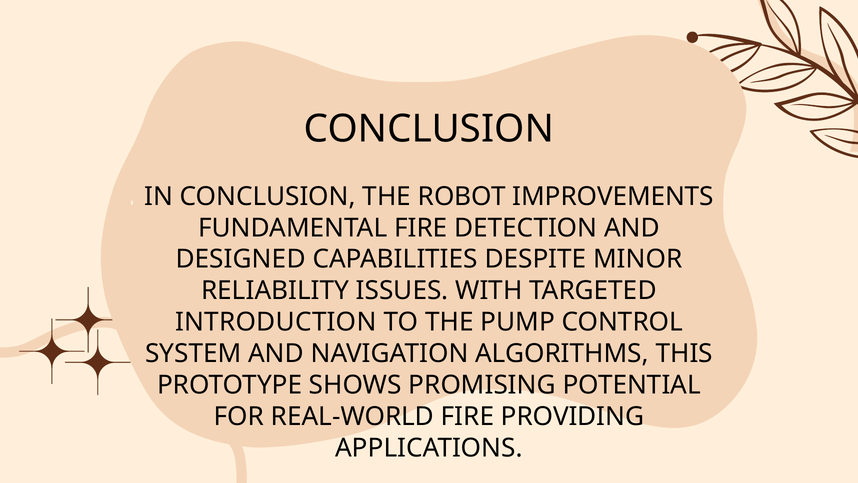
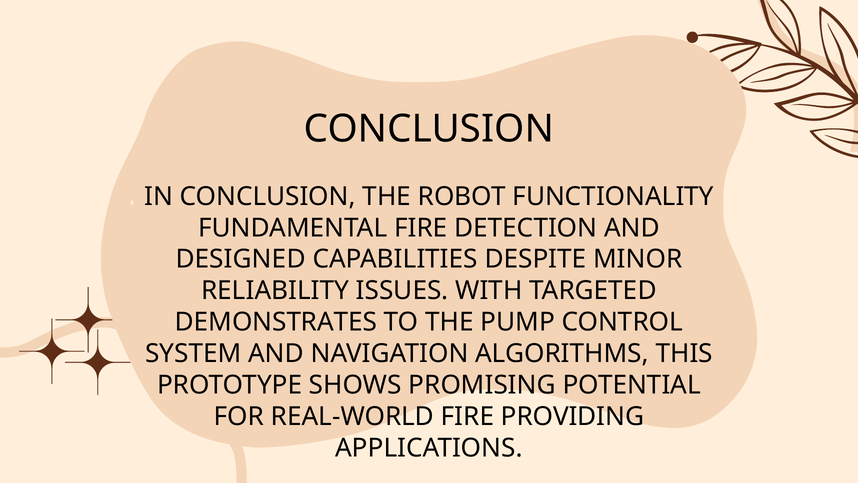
IMPROVEMENTS: IMPROVEMENTS -> FUNCTIONALITY
INTRODUCTION: INTRODUCTION -> DEMONSTRATES
